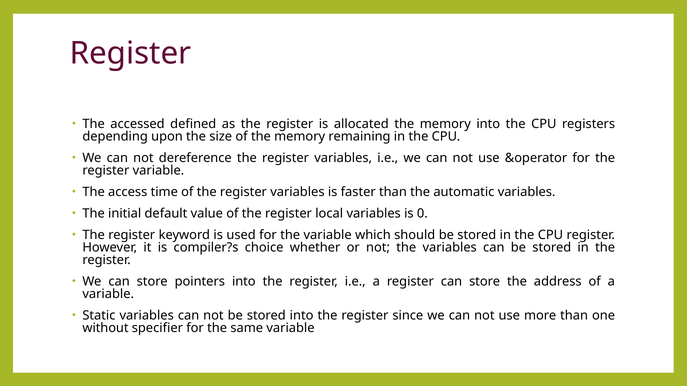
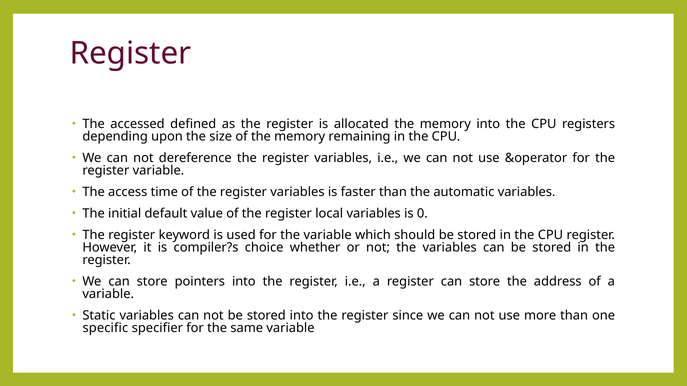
without: without -> specific
